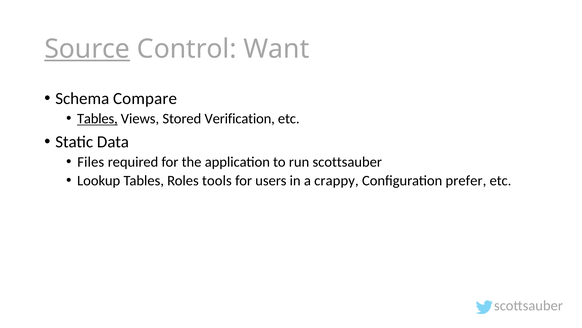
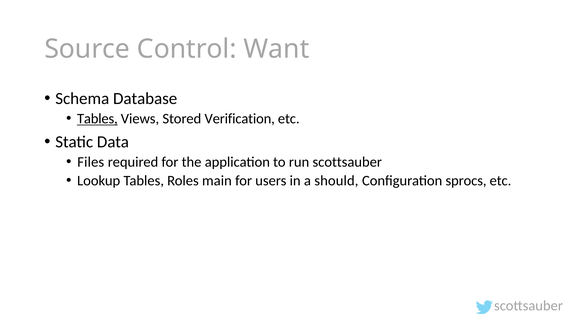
Source underline: present -> none
Compare: Compare -> Database
tools: tools -> main
crappy: crappy -> should
prefer: prefer -> sprocs
